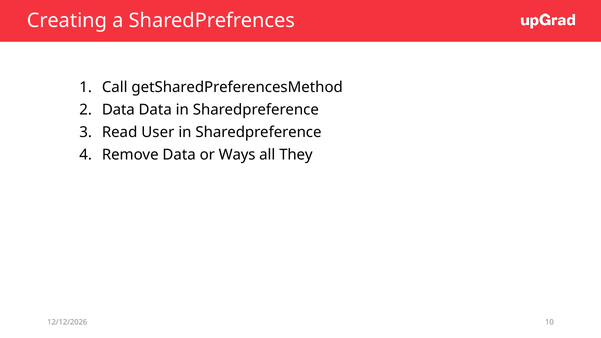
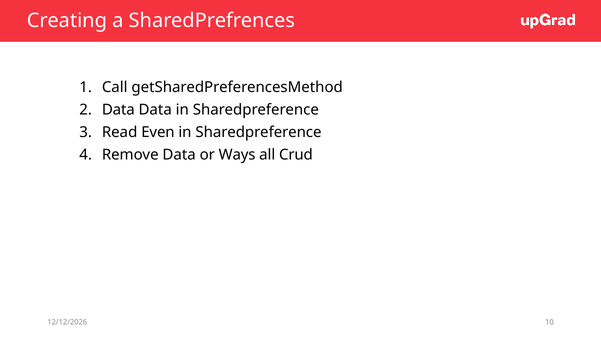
User: User -> Even
They: They -> Crud
